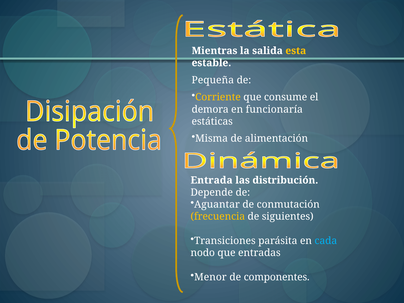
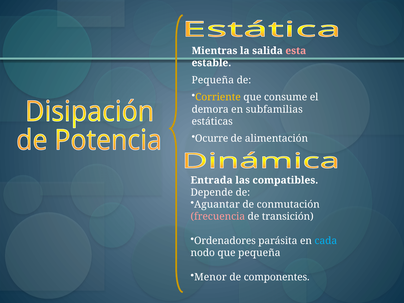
esta colour: yellow -> pink
funcionaría: funcionaría -> subfamilias
Misma: Misma -> Ocurre
distribución: distribución -> compatibles
frecuencia colour: yellow -> pink
siguientes: siguientes -> transición
Transiciones: Transiciones -> Ordenadores
que entradas: entradas -> pequeña
